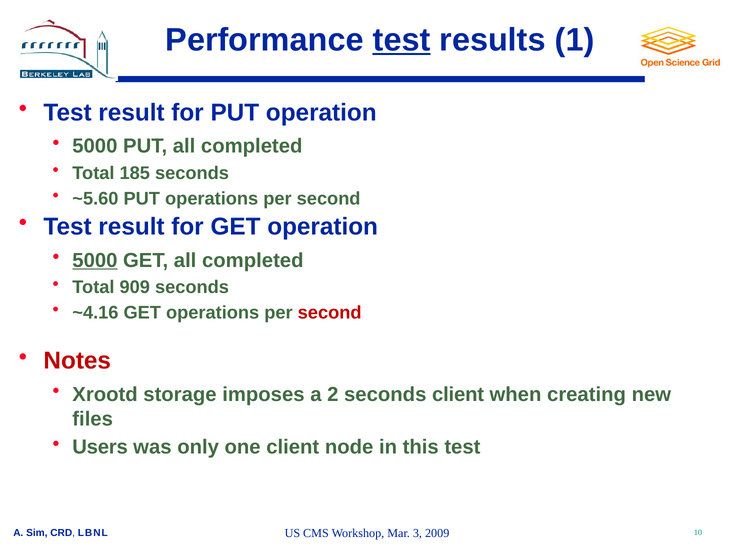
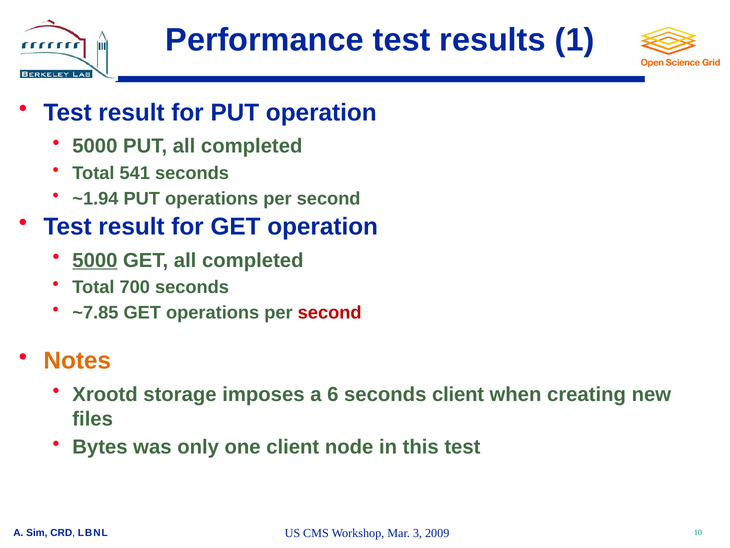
test at (402, 40) underline: present -> none
185: 185 -> 541
~5.60: ~5.60 -> ~1.94
909: 909 -> 700
~4.16: ~4.16 -> ~7.85
Notes colour: red -> orange
2: 2 -> 6
Users: Users -> Bytes
